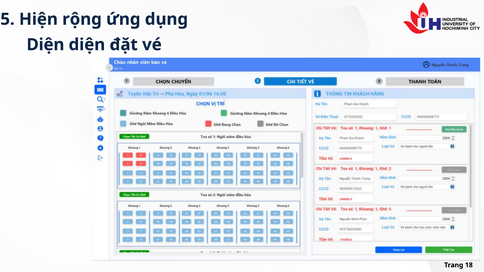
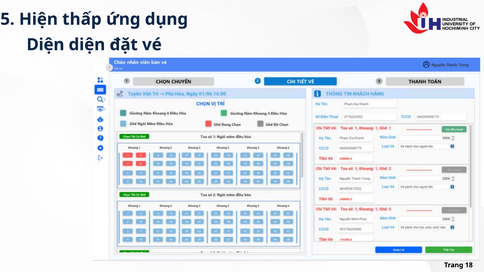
rộng: rộng -> thấp
